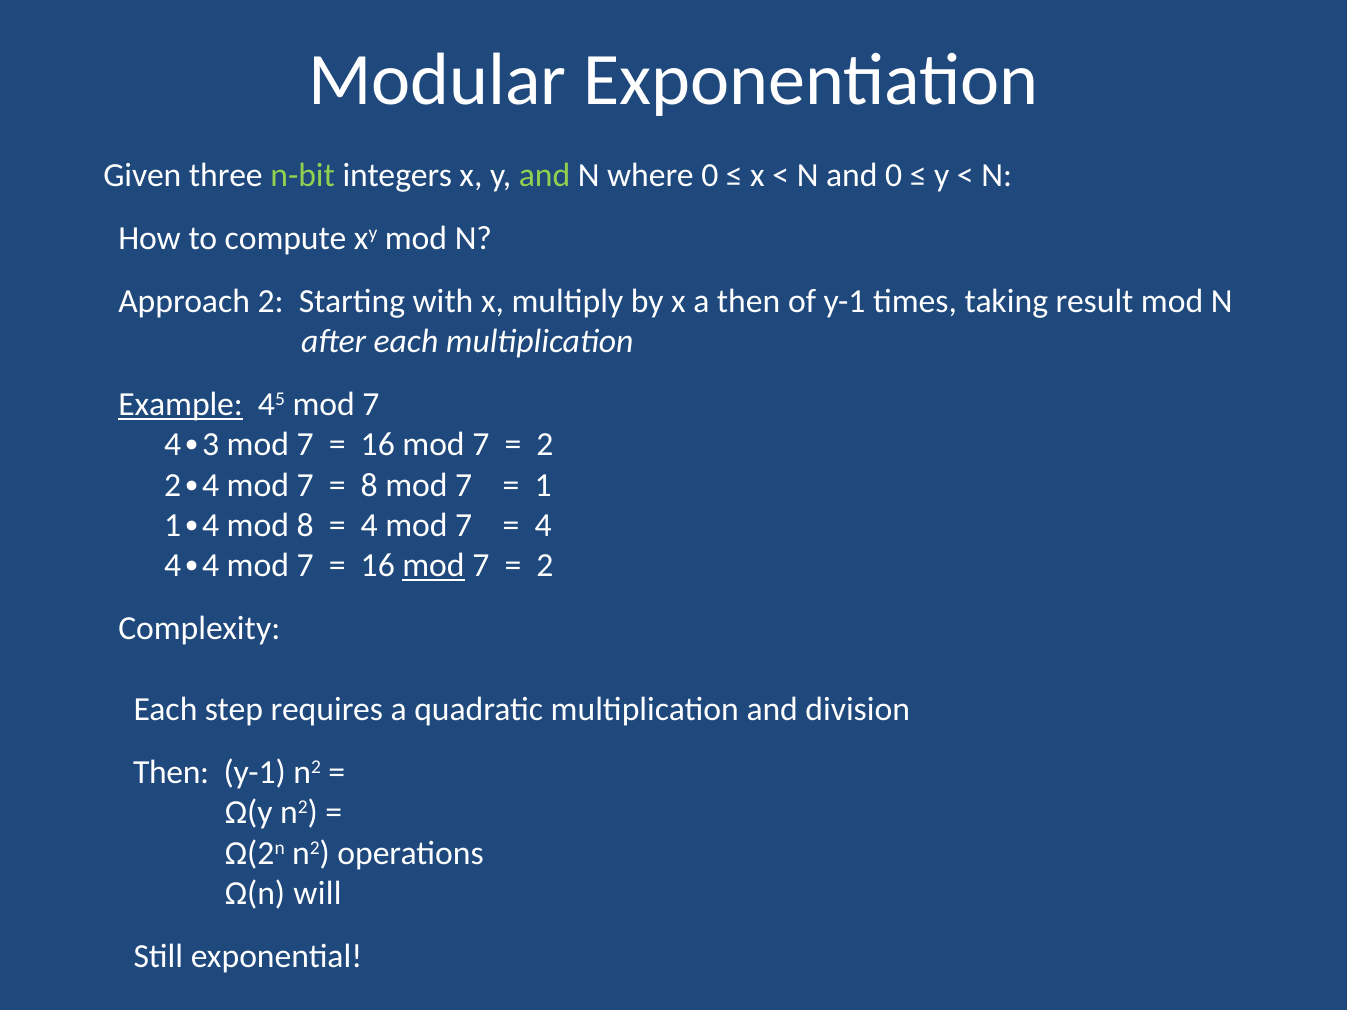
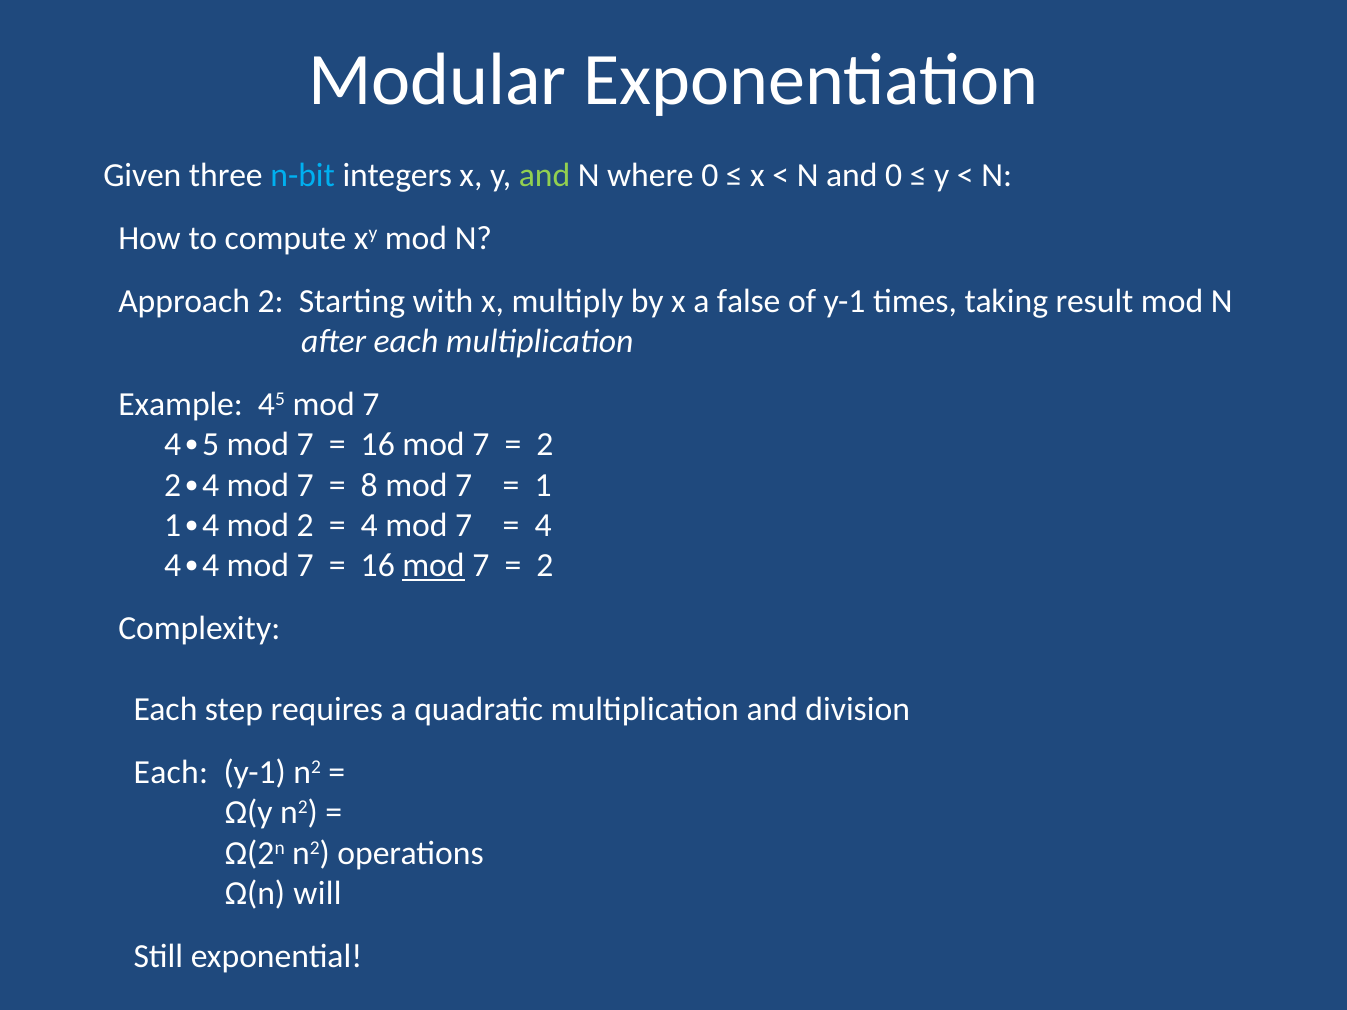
n-bit colour: light green -> light blue
a then: then -> false
Example underline: present -> none
3: 3 -> 5
mod 8: 8 -> 2
Then at (171, 773): Then -> Each
